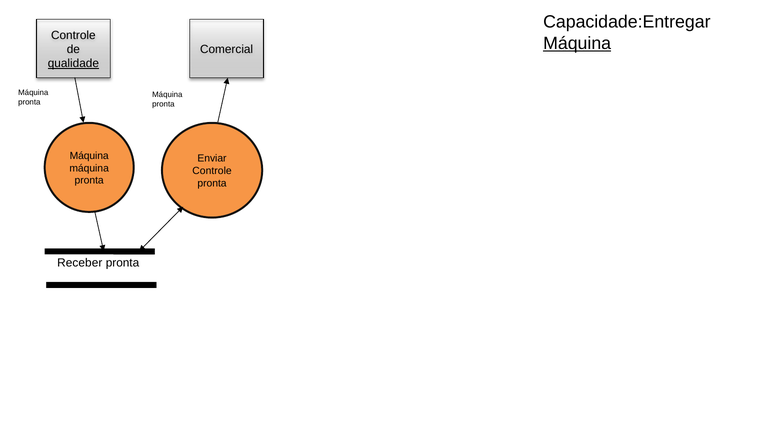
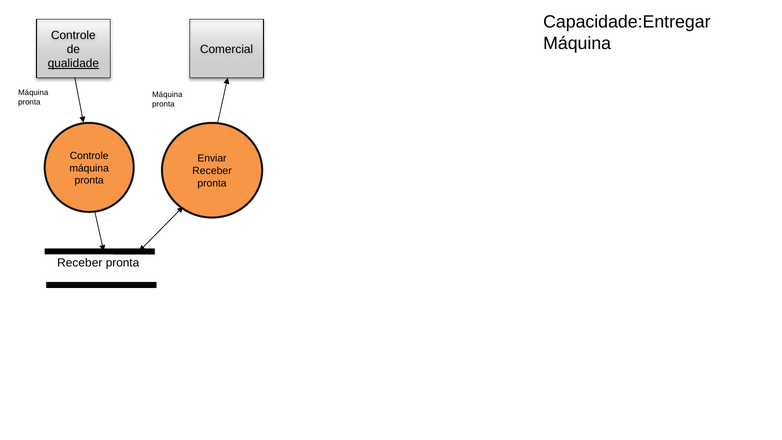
Máquina at (577, 43) underline: present -> none
Máquina at (89, 156): Máquina -> Controle
Controle at (212, 171): Controle -> Receber
